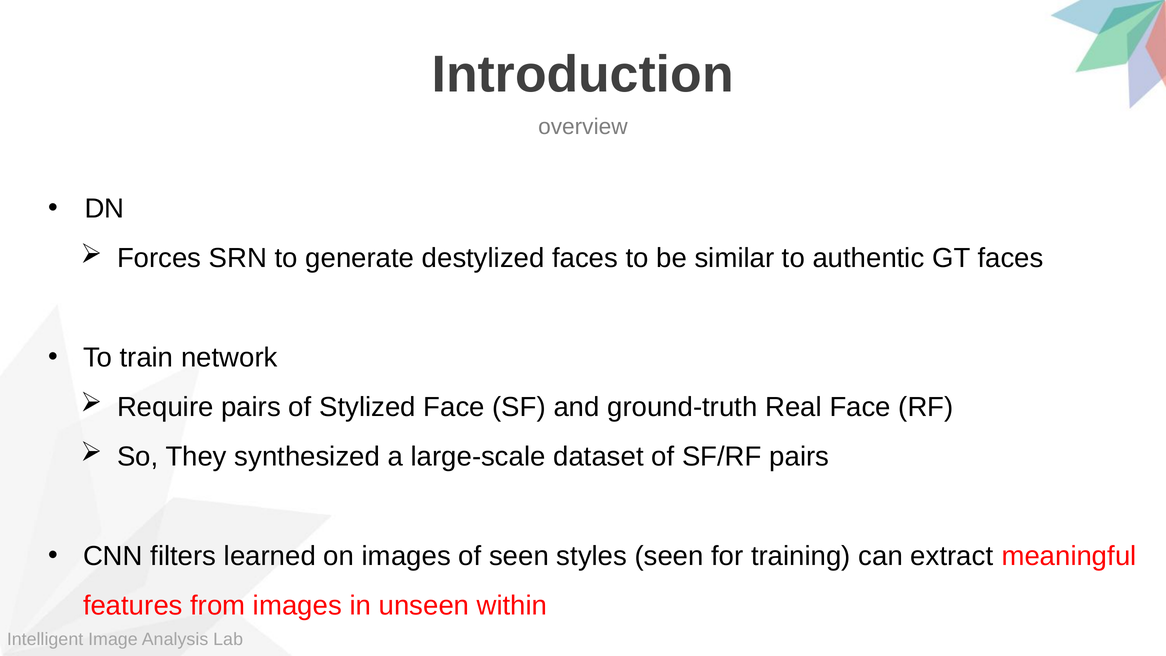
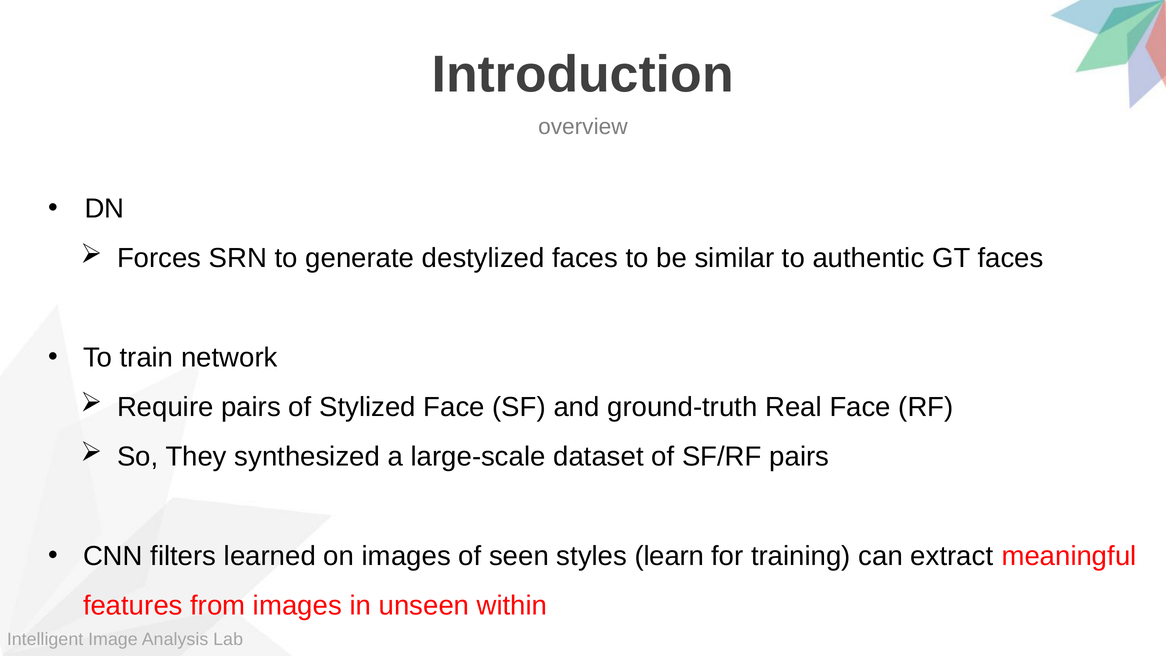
styles seen: seen -> learn
